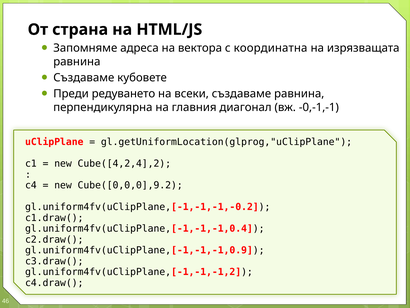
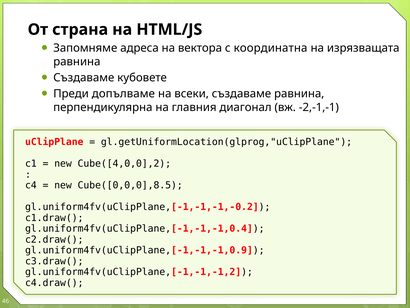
редуването: редуването -> допълваме
-0,-1,-1: -0,-1,-1 -> -2,-1,-1
Cube([4,2,4],2: Cube([4,2,4],2 -> Cube([4,0,0],2
Cube([0,0,0],9.2: Cube([0,0,0],9.2 -> Cube([0,0,0],8.5
